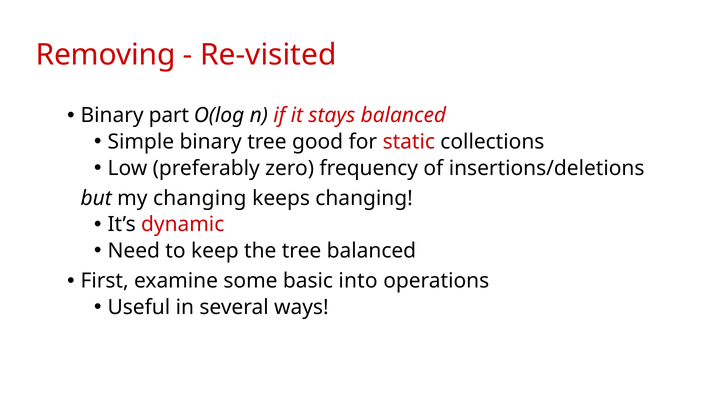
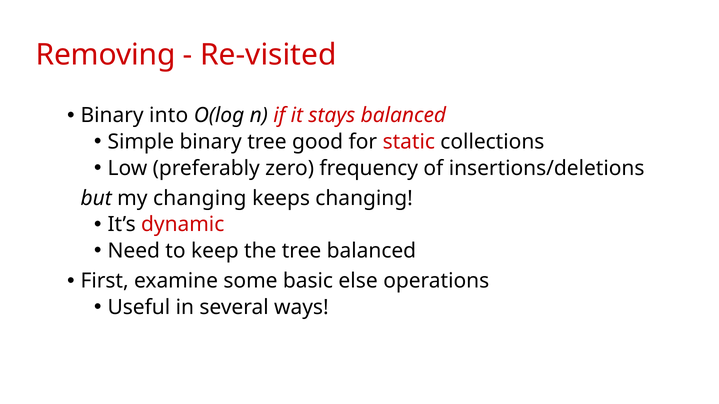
part: part -> into
into: into -> else
